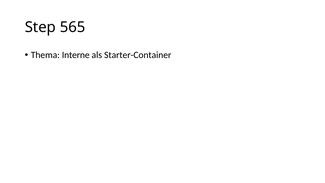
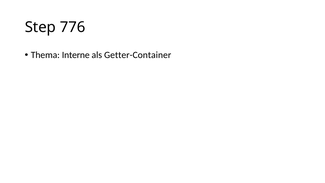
565: 565 -> 776
Starter-Container: Starter-Container -> Getter-Container
